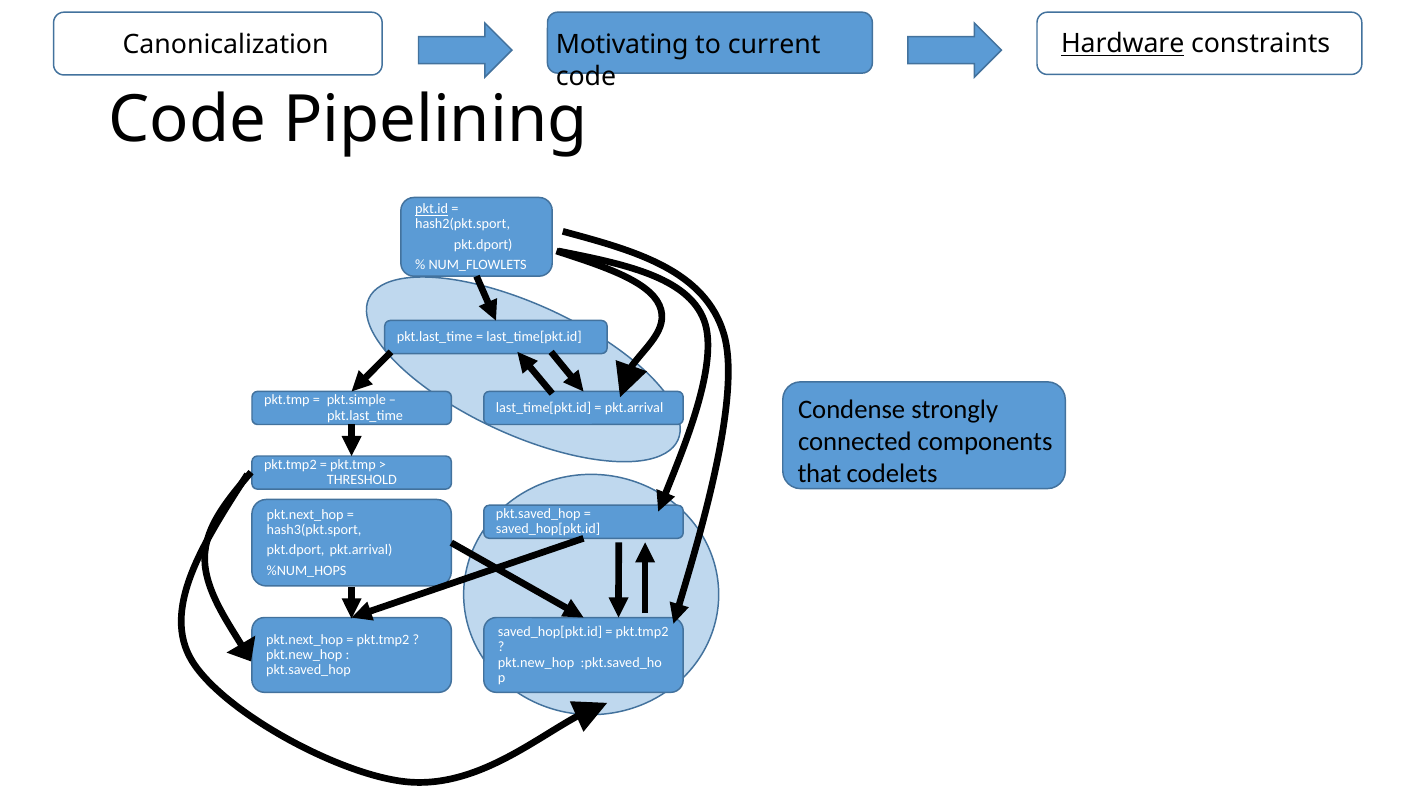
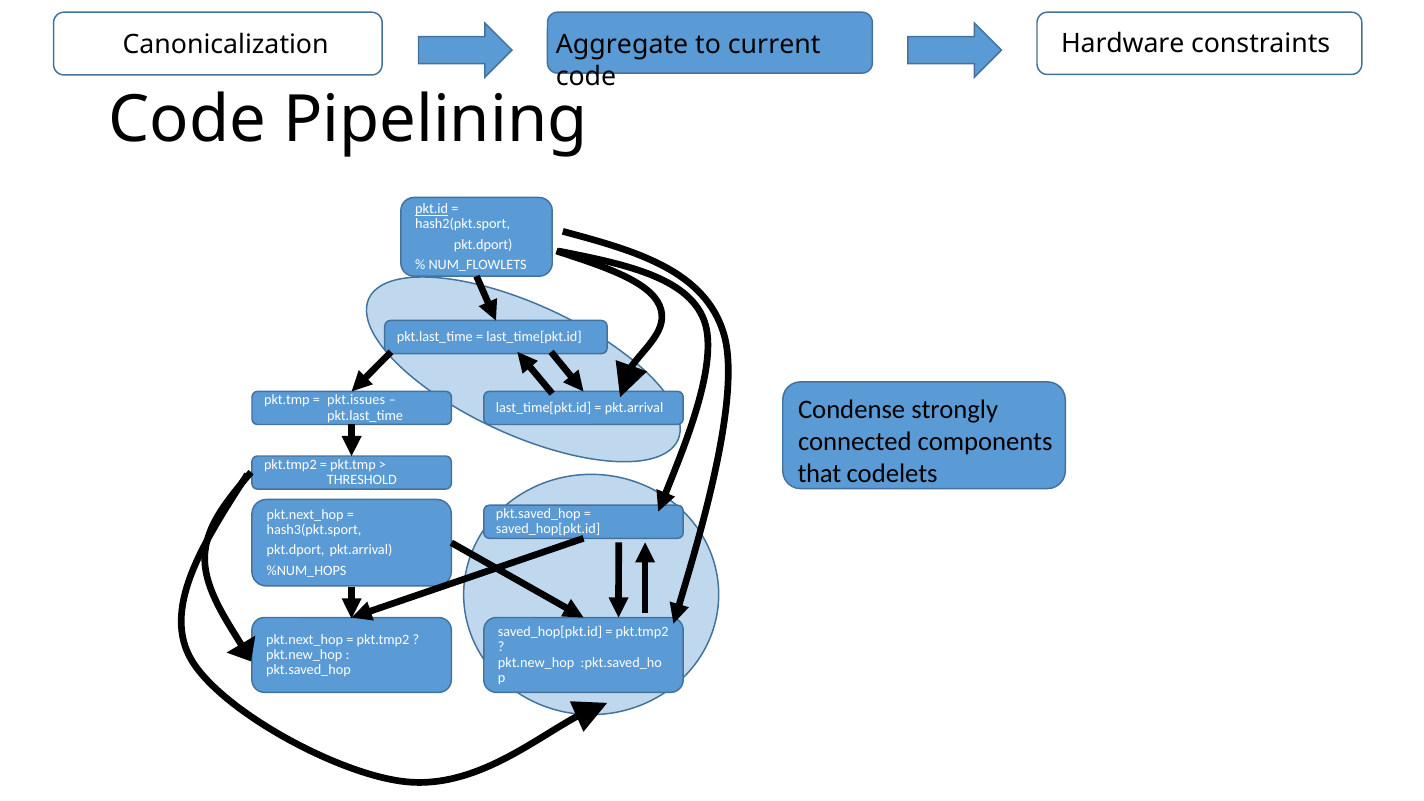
Hardware underline: present -> none
Motivating: Motivating -> Aggregate
pkt.simple: pkt.simple -> pkt.issues
